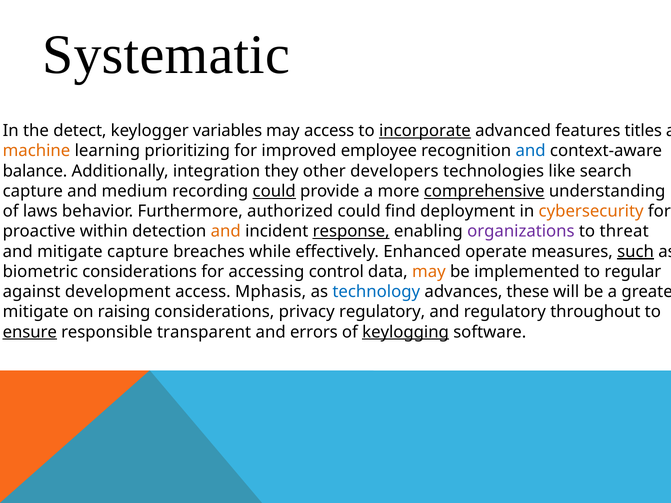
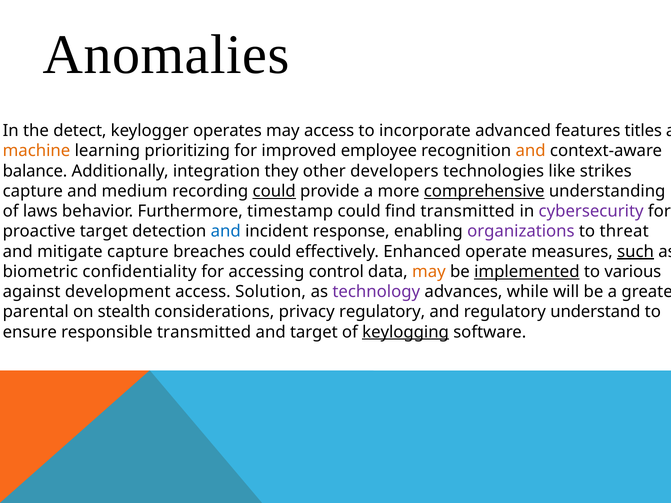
Systematic: Systematic -> Anomalies
variables: variables -> operates
incorporate underline: present -> none
and at (531, 151) colour: blue -> orange
search: search -> strikes
authorized: authorized -> timestamp
find deployment: deployment -> transmitted
cybersecurity colour: orange -> purple
proactive within: within -> target
and at (226, 232) colour: orange -> blue
response underline: present -> none
breaches while: while -> could
biometric considerations: considerations -> confidentiality
implemented underline: none -> present
regular: regular -> various
Mphasis: Mphasis -> Solution
technology colour: blue -> purple
these: these -> while
mitigate at (36, 312): mitigate -> parental
raising: raising -> stealth
throughout: throughout -> understand
ensure underline: present -> none
responsible transparent: transparent -> transmitted
and errors: errors -> target
